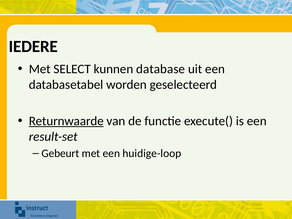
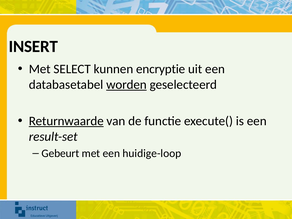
IEDERE: IEDERE -> INSERT
database: database -> encryptie
worden underline: none -> present
